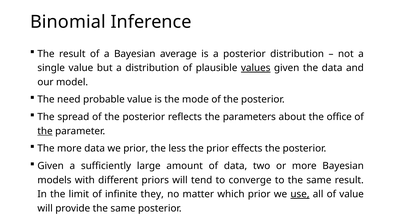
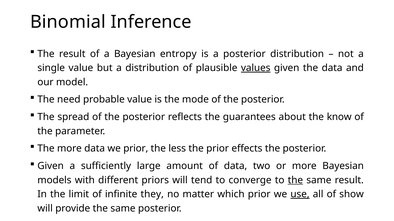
average: average -> entropy
parameters: parameters -> guarantees
office: office -> know
the at (45, 131) underline: present -> none
the at (295, 181) underline: none -> present
of value: value -> show
